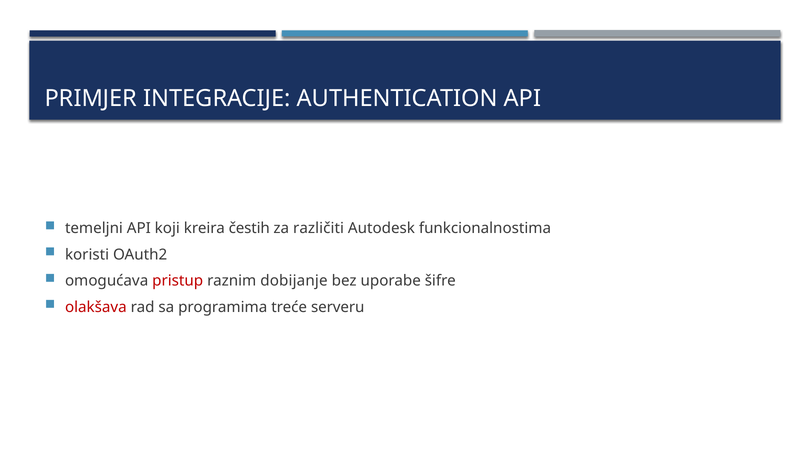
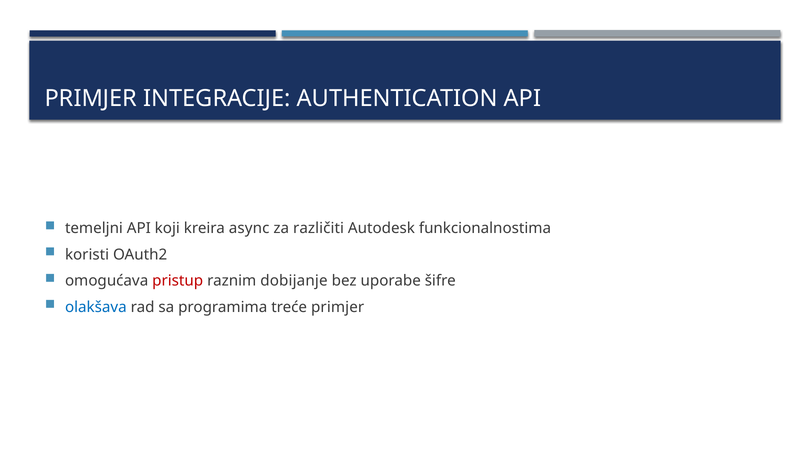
čestih: čestih -> async
olakšava colour: red -> blue
treće serveru: serveru -> primjer
